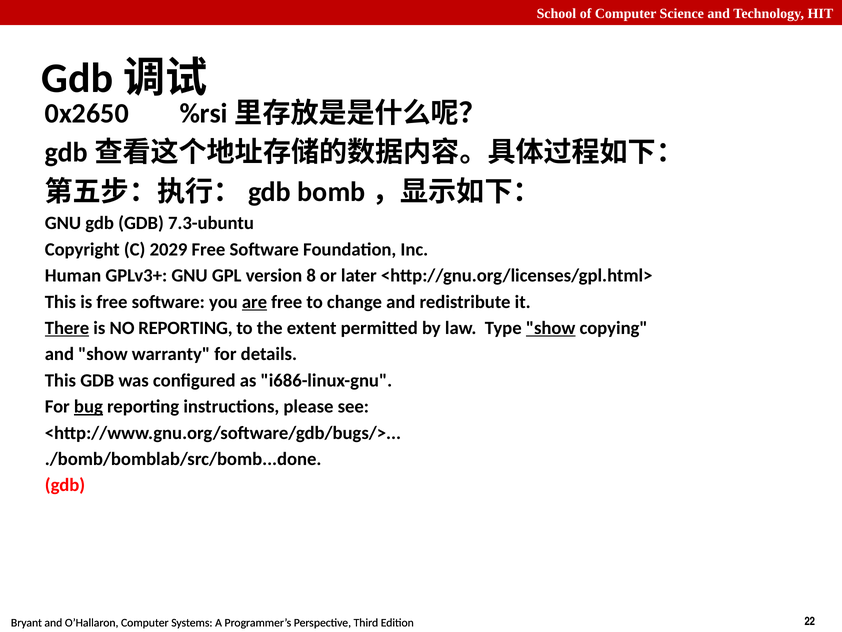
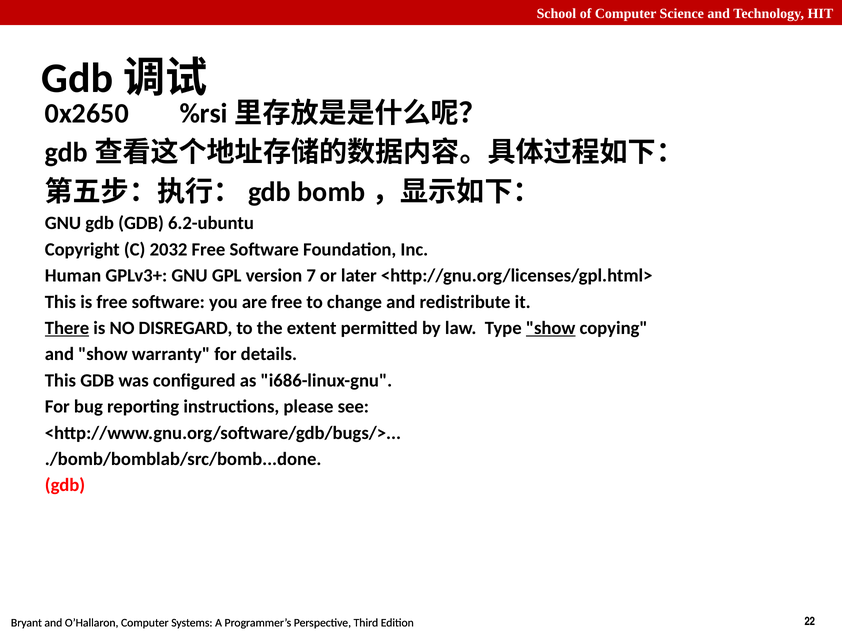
7.3-ubuntu: 7.3-ubuntu -> 6.2-ubuntu
2029: 2029 -> 2032
8: 8 -> 7
are underline: present -> none
NO REPORTING: REPORTING -> DISREGARD
bug underline: present -> none
